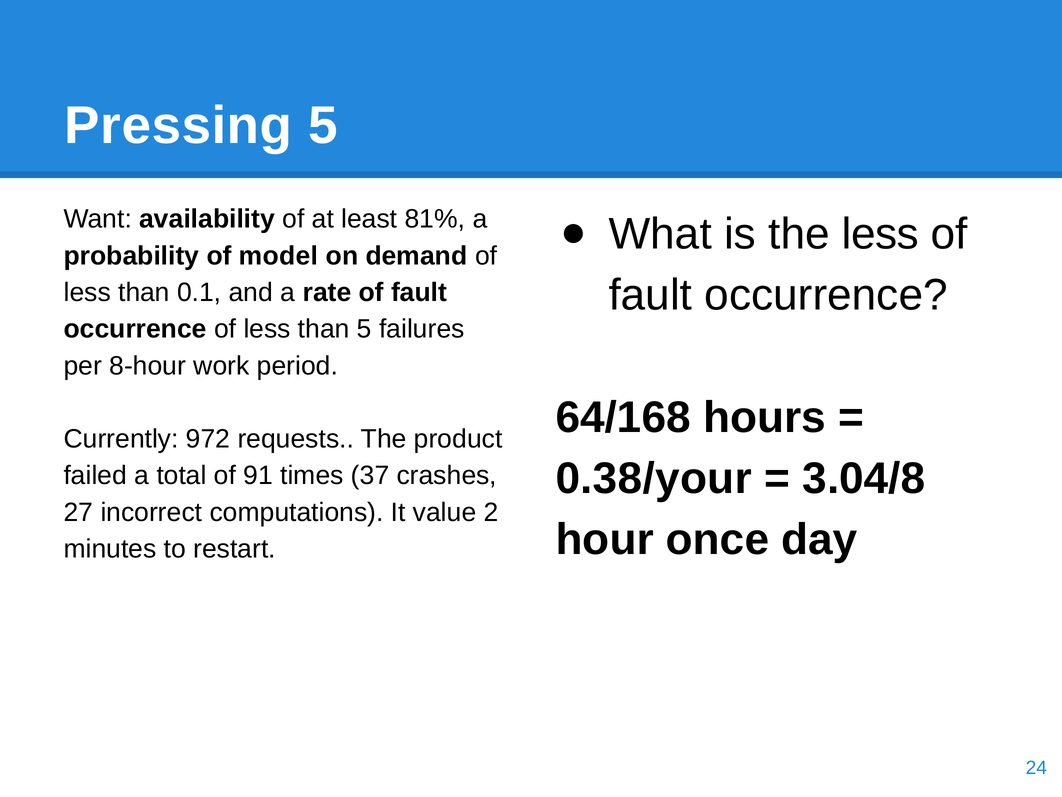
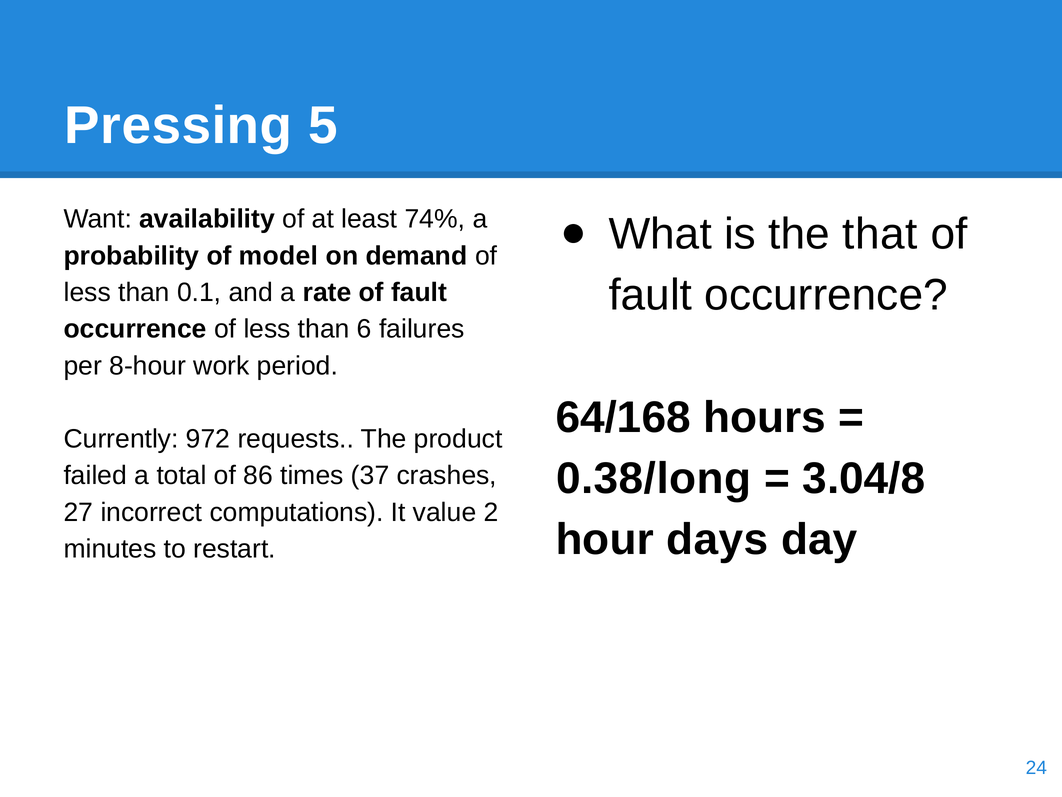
81%: 81% -> 74%
the less: less -> that
than 5: 5 -> 6
0.38/your: 0.38/your -> 0.38/long
91: 91 -> 86
once: once -> days
